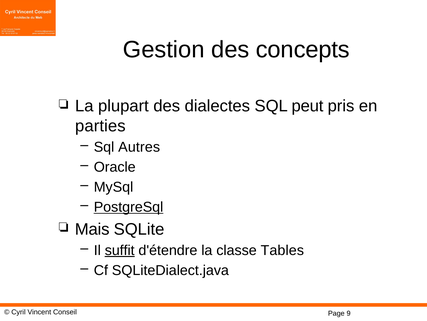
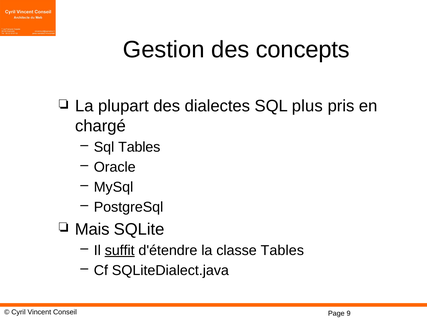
peut: peut -> plus
parties: parties -> chargé
Sql Autres: Autres -> Tables
PostgreSql underline: present -> none
